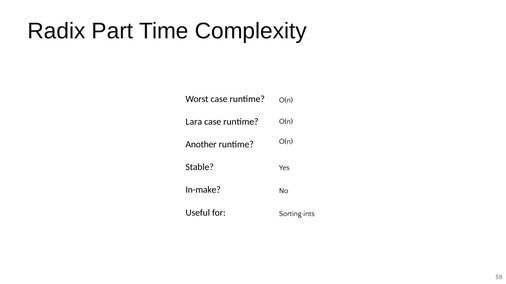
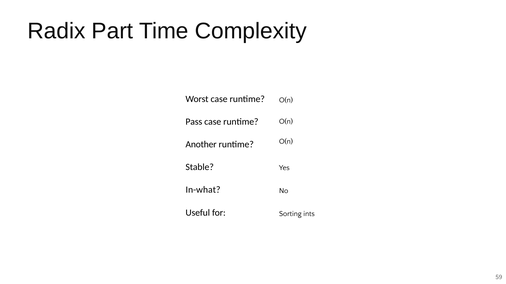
Lara: Lara -> Pass
In-make: In-make -> In-what
